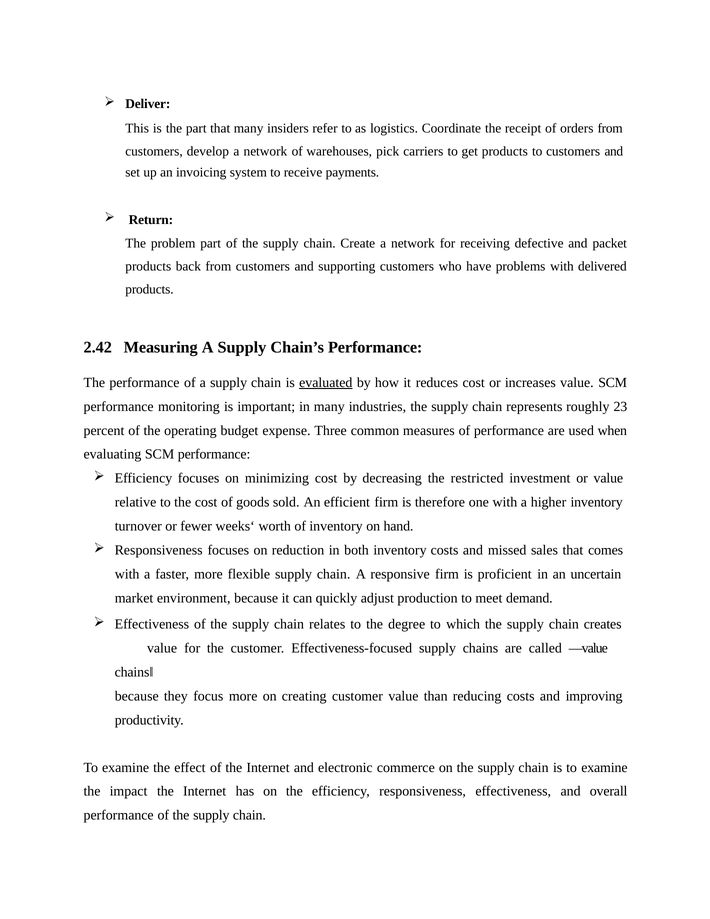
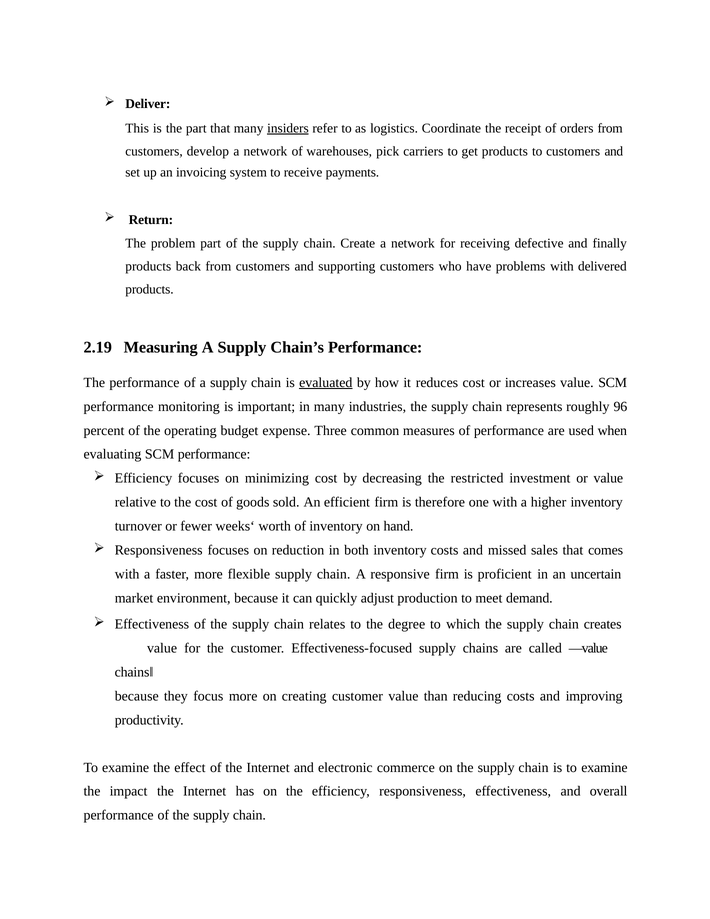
insiders underline: none -> present
packet: packet -> finally
2.42: 2.42 -> 2.19
23: 23 -> 96
